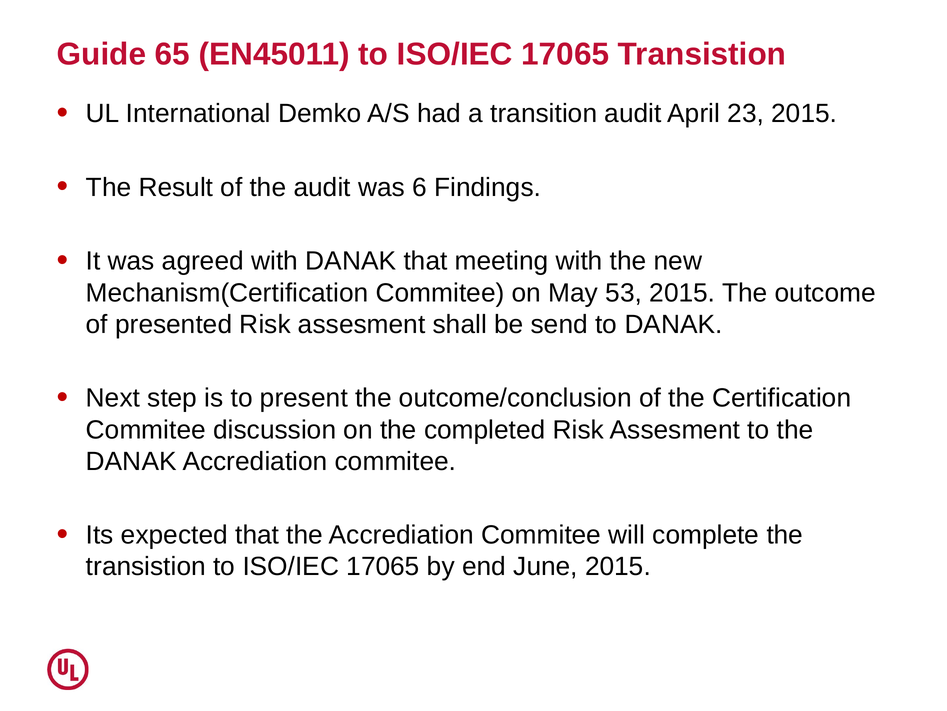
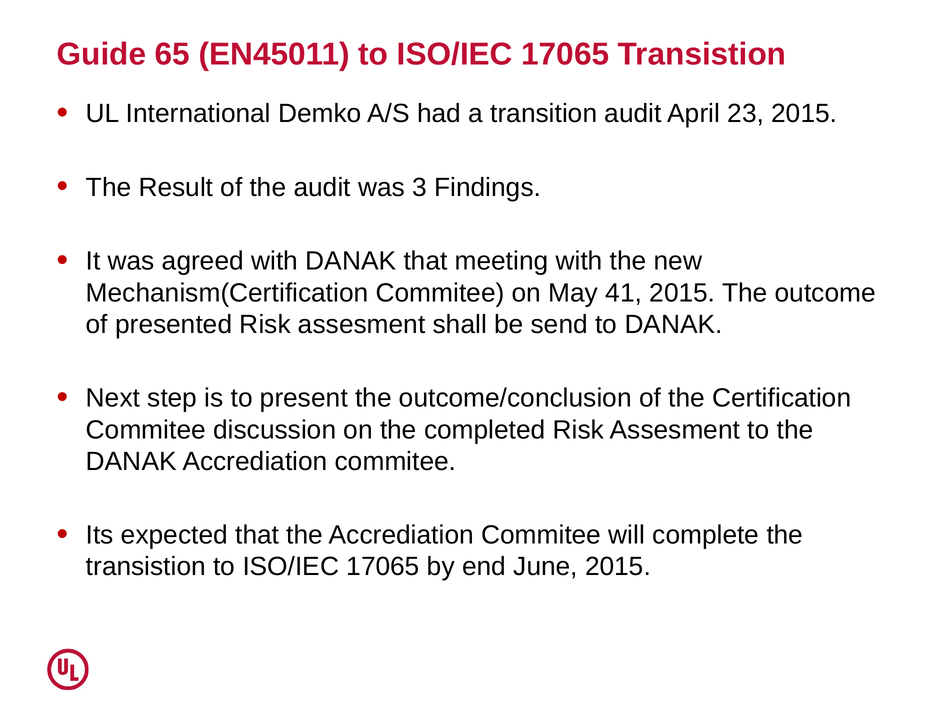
6: 6 -> 3
53: 53 -> 41
